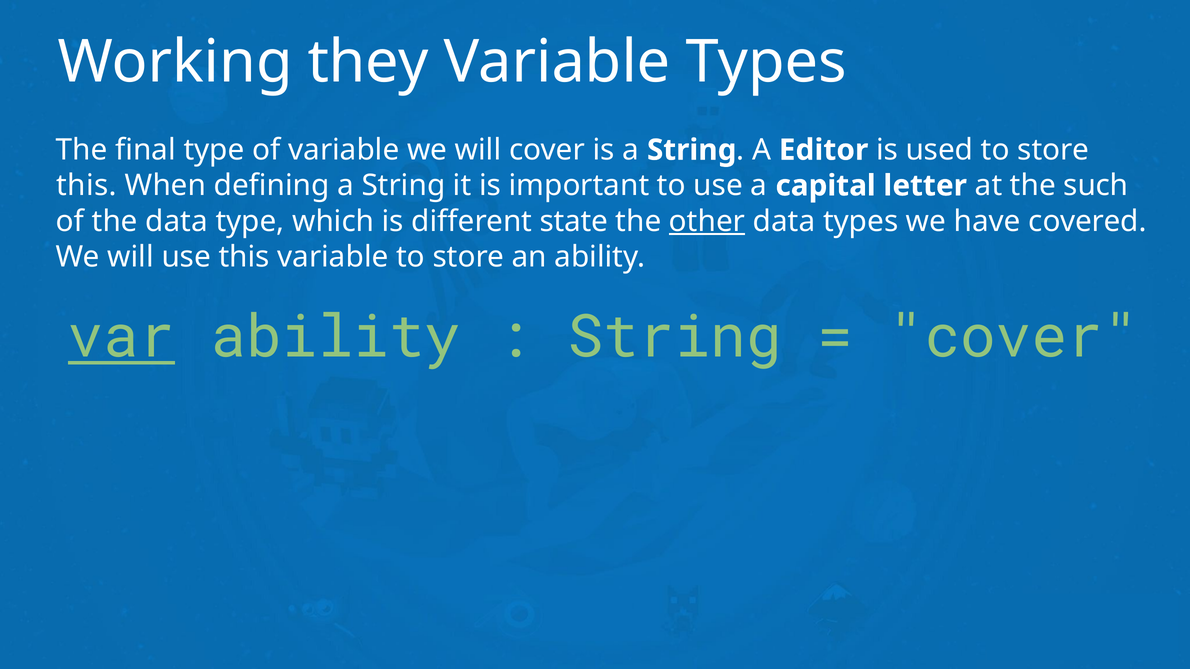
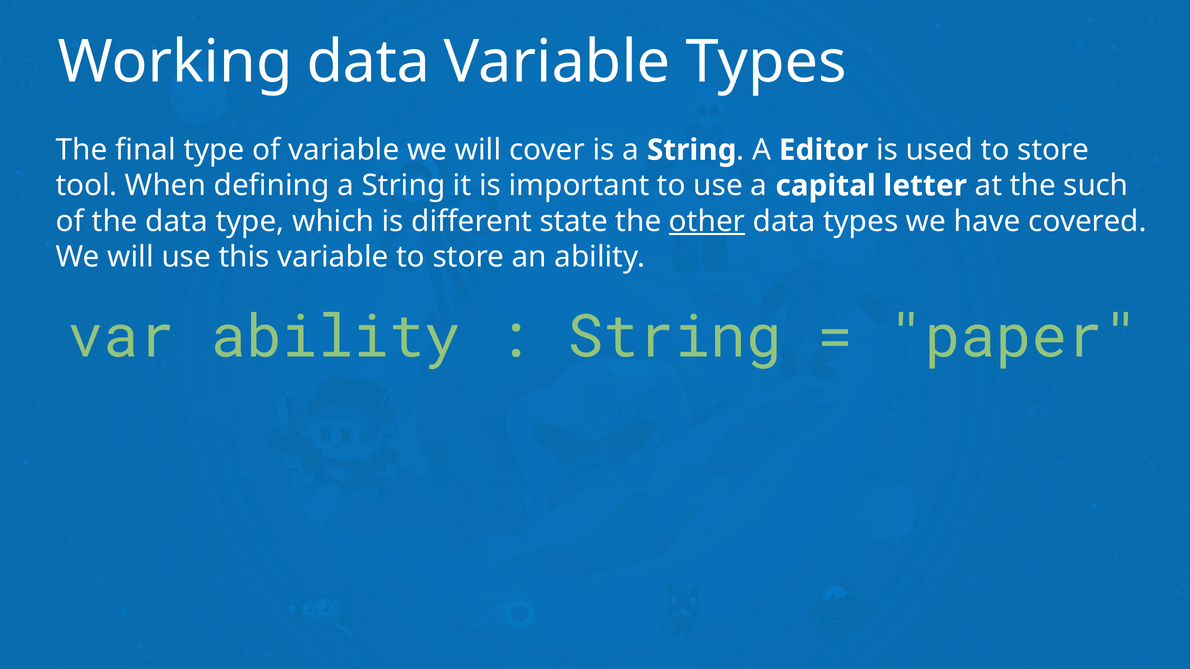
Working they: they -> data
this at (86, 186): this -> tool
var underline: present -> none
cover at (1014, 337): cover -> paper
